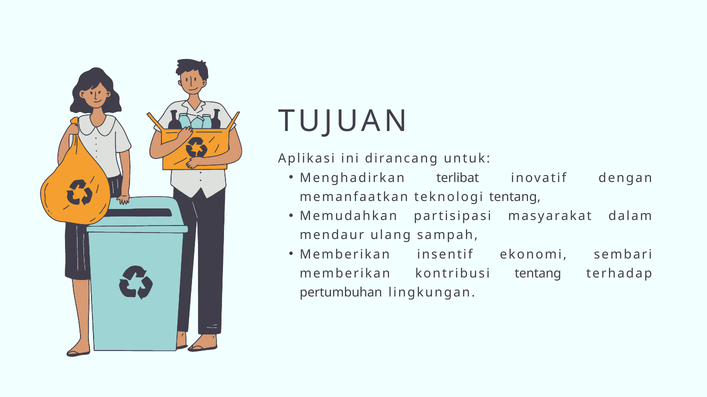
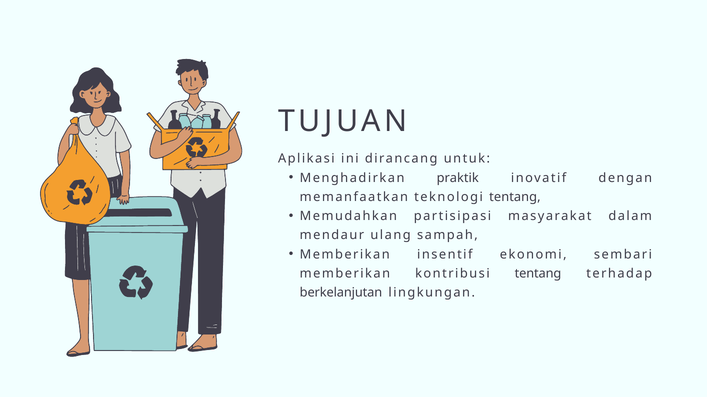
terlibat: terlibat -> praktik
pertumbuhan: pertumbuhan -> berkelanjutan
